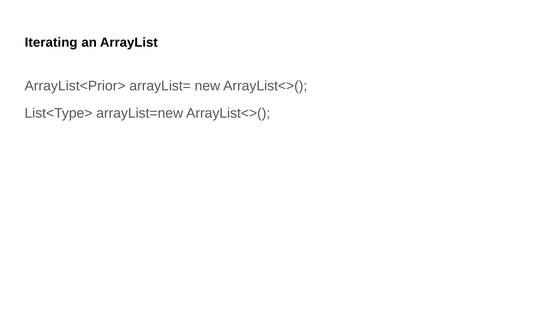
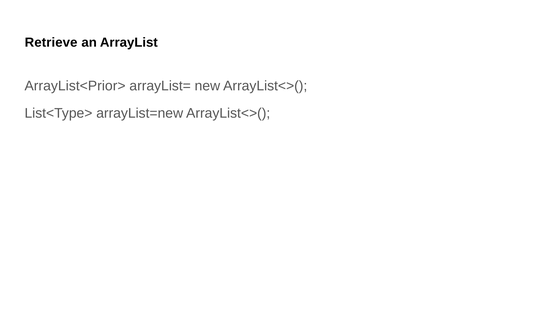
Iterating: Iterating -> Retrieve
